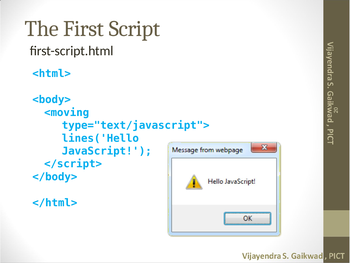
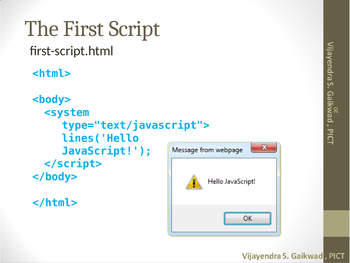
<moving: <moving -> <system
